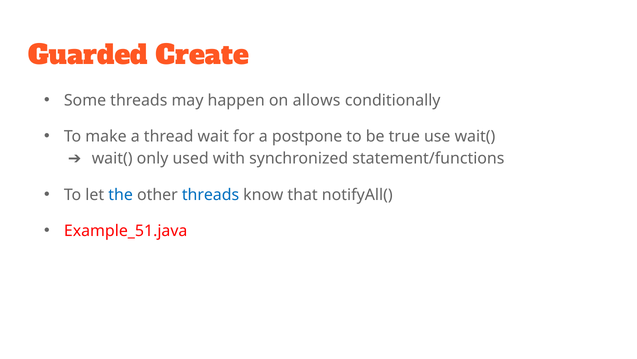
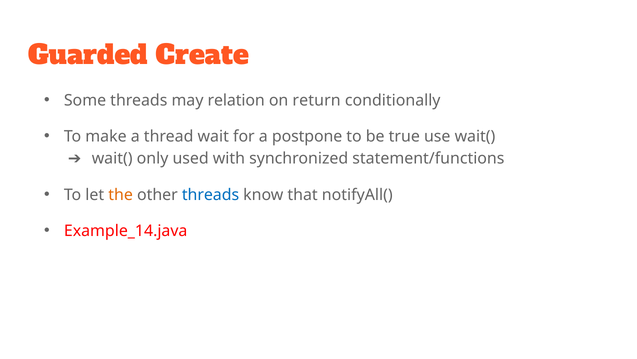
happen: happen -> relation
allows: allows -> return
the colour: blue -> orange
Example_51.java: Example_51.java -> Example_14.java
